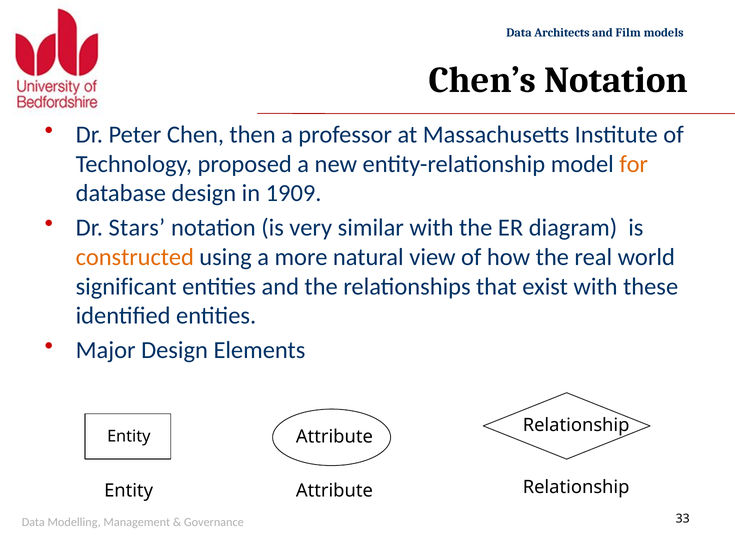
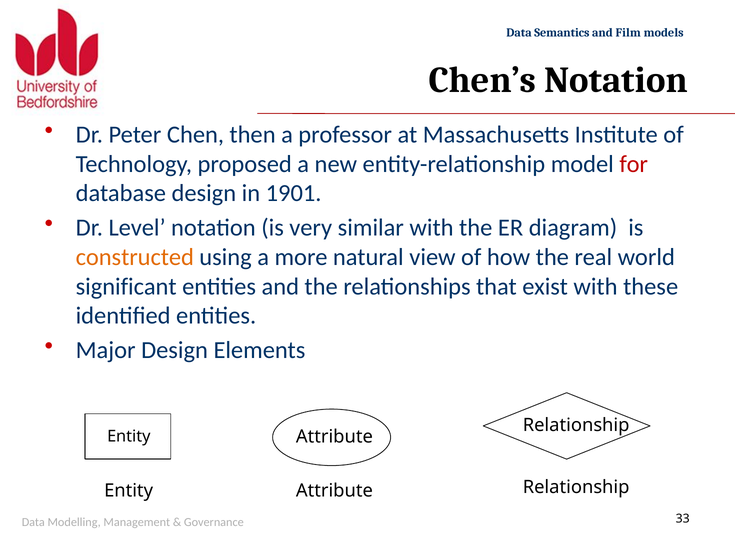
Architects: Architects -> Semantics
for colour: orange -> red
1909: 1909 -> 1901
Stars: Stars -> Level
